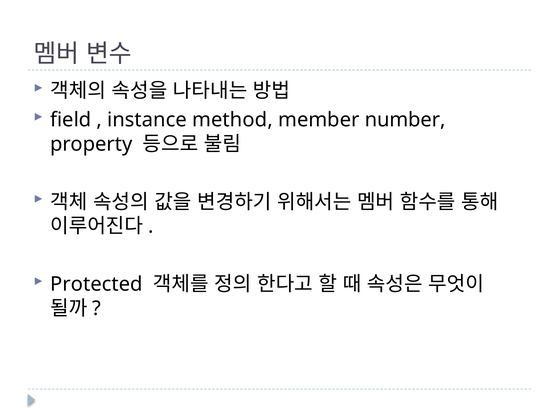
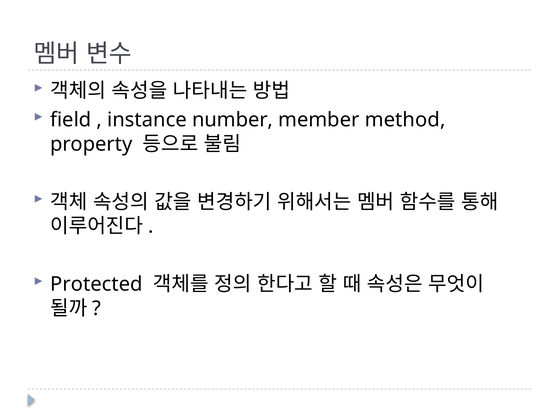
method: method -> number
number: number -> method
